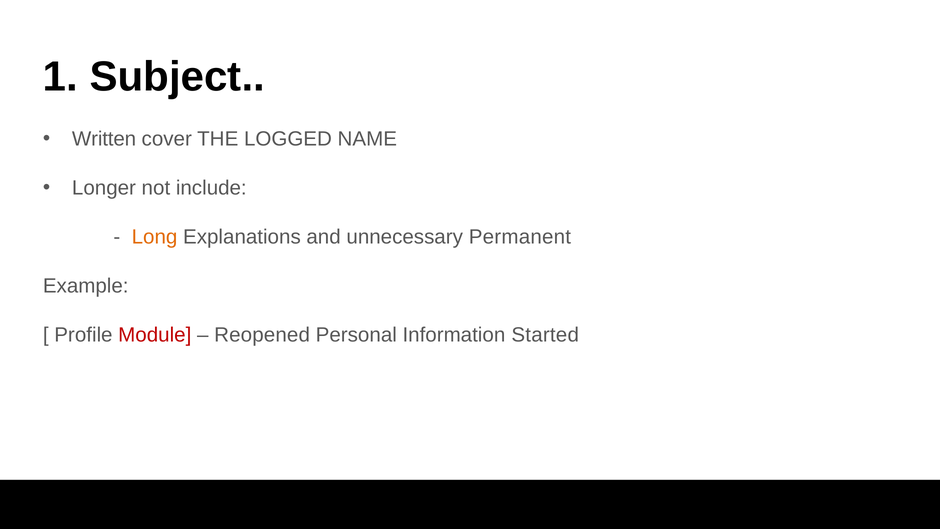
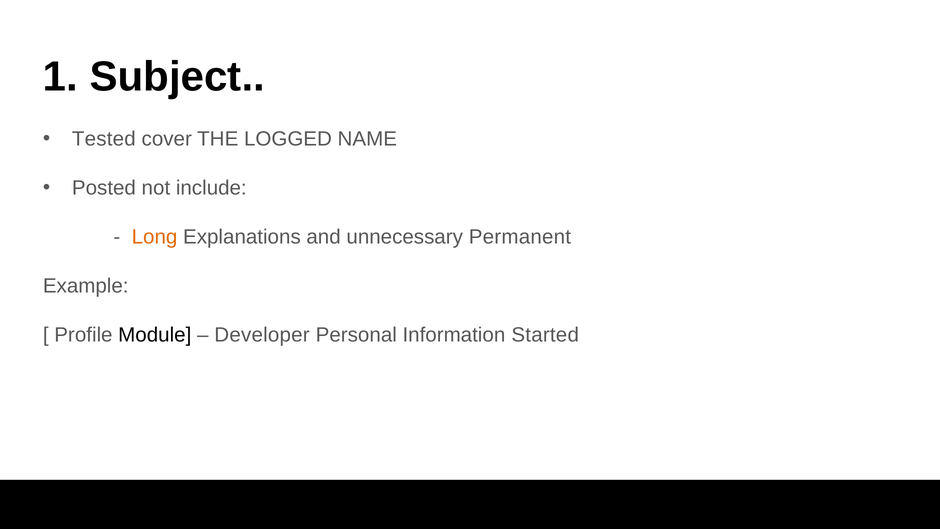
Written: Written -> Tested
Longer: Longer -> Posted
Module colour: red -> black
Reopened: Reopened -> Developer
